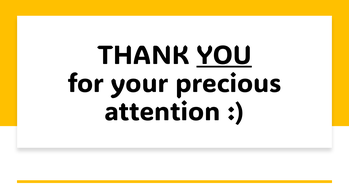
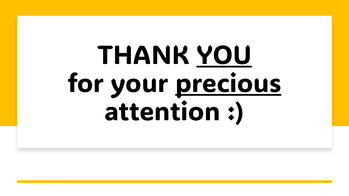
precious underline: none -> present
